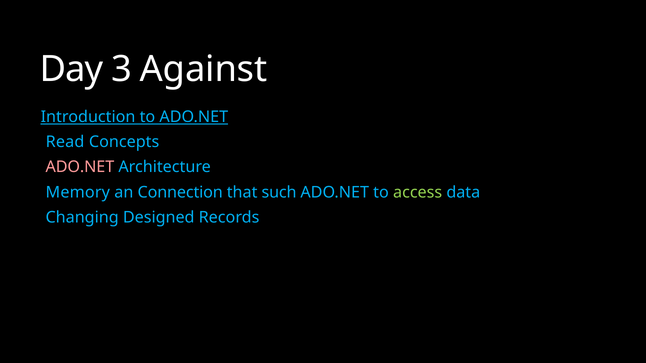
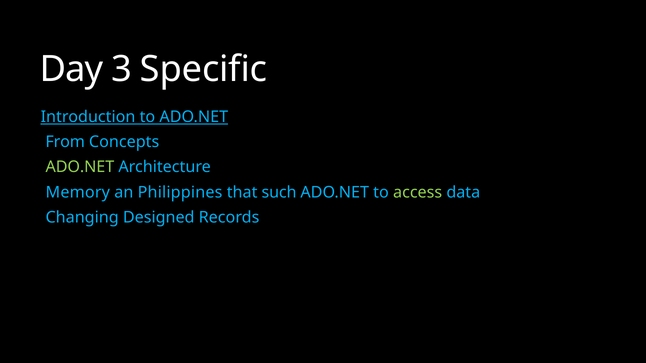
Against: Against -> Specific
Read: Read -> From
ADO.NET at (80, 167) colour: pink -> light green
Connection: Connection -> Philippines
